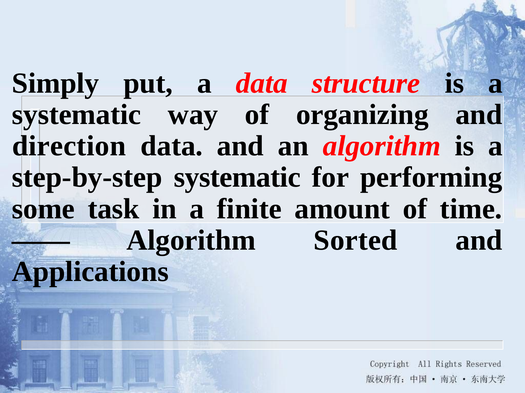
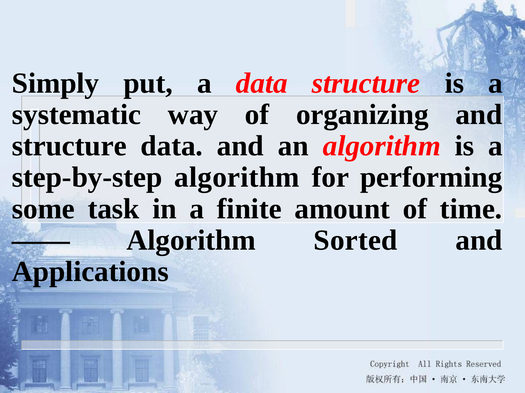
direction at (69, 146): direction -> structure
step-by-step systematic: systematic -> algorithm
